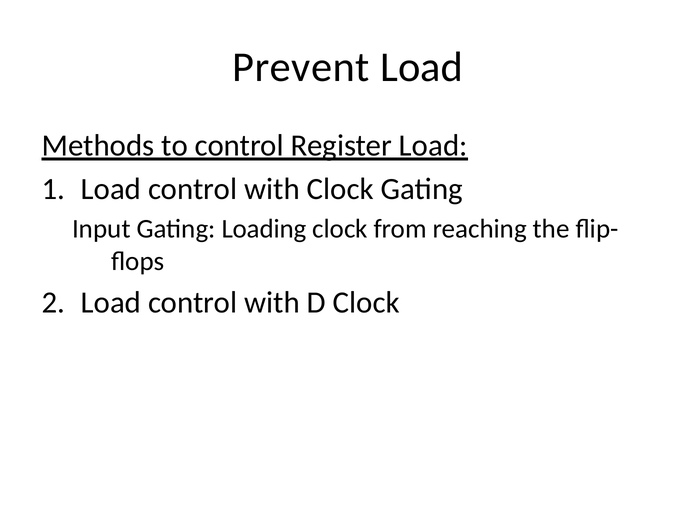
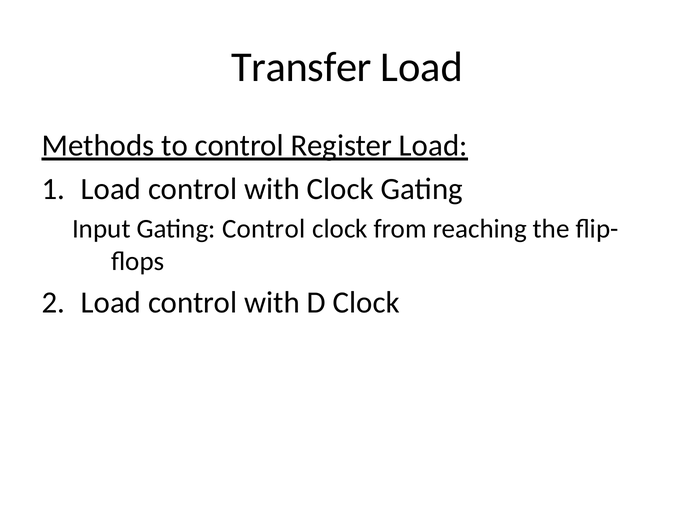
Prevent: Prevent -> Transfer
Gating Loading: Loading -> Control
